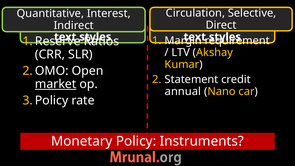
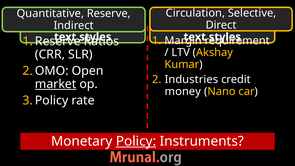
Interest: Interest -> Reserve
Statement: Statement -> Industries
annual: annual -> money
Policy underline: none -> present
